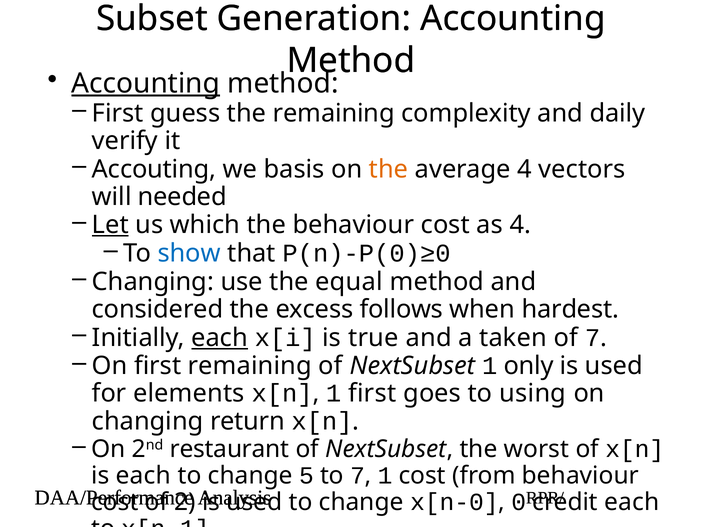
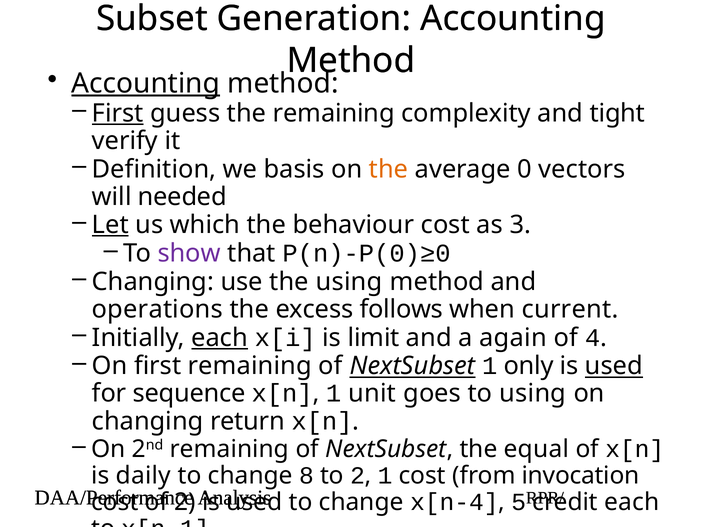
First at (118, 113) underline: none -> present
daily: daily -> tight
Accouting: Accouting -> Definition
average 4: 4 -> 0
as 4: 4 -> 3
show colour: blue -> purple
the equal: equal -> using
considered: considered -> operations
hardest: hardest -> current
true: true -> limit
taken: taken -> again
of 7: 7 -> 4
NextSubset at (412, 366) underline: none -> present
used at (614, 366) underline: none -> present
elements: elements -> sequence
1 first: first -> unit
2nd restaurant: restaurant -> remaining
worst: worst -> equal
is each: each -> daily
5: 5 -> 8
to 7: 7 -> 2
from behaviour: behaviour -> invocation
x[n-0: x[n-0 -> x[n-4
0: 0 -> 5
